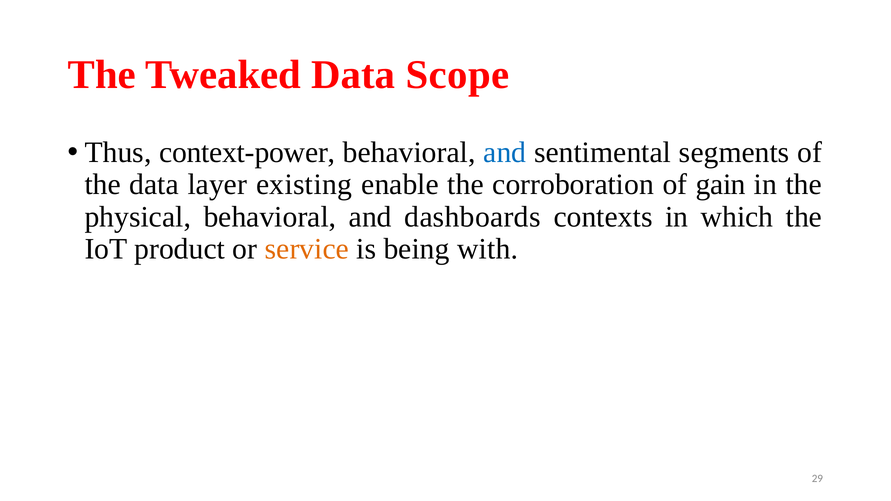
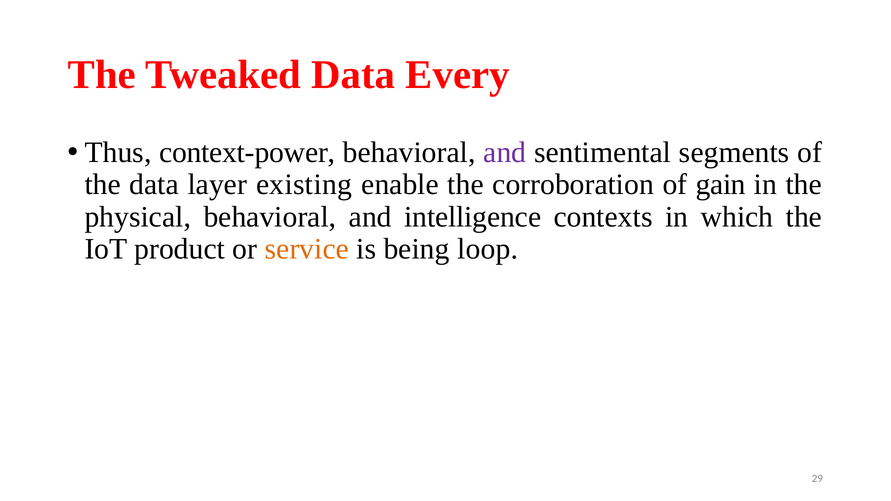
Scope: Scope -> Every
and at (505, 153) colour: blue -> purple
dashboards: dashboards -> intelligence
with: with -> loop
